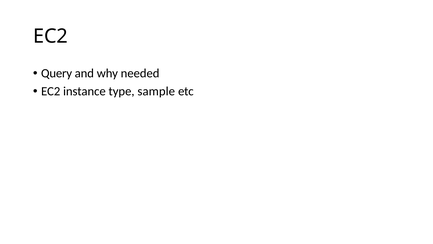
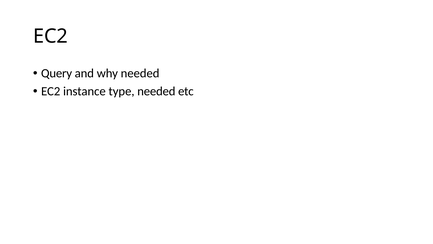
type sample: sample -> needed
